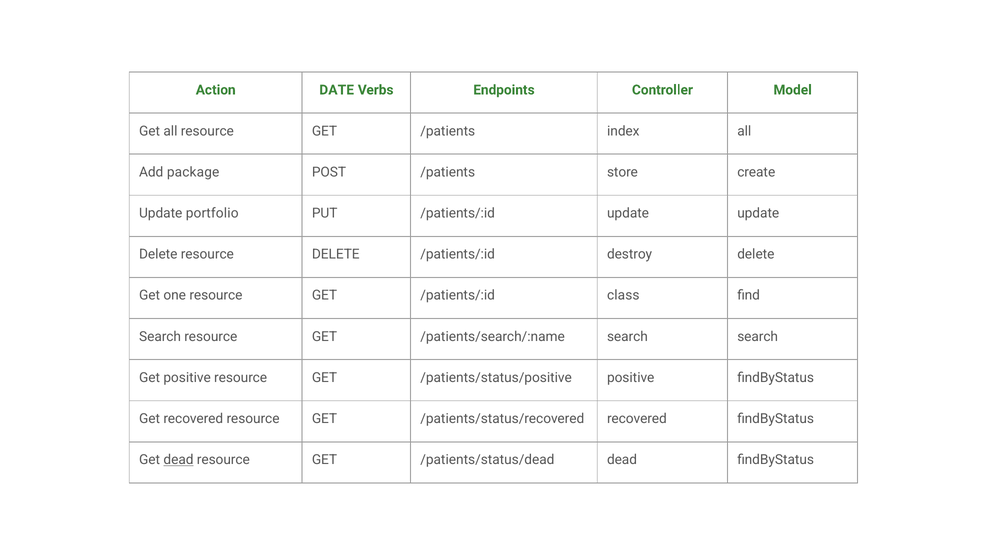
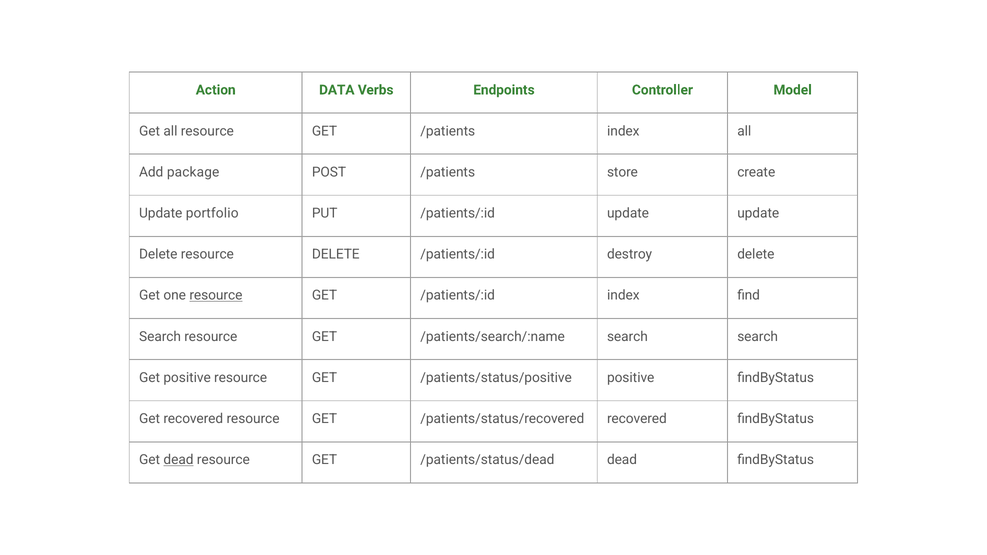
DATE: DATE -> DATA
resource at (216, 295) underline: none -> present
/patients/:id class: class -> index
